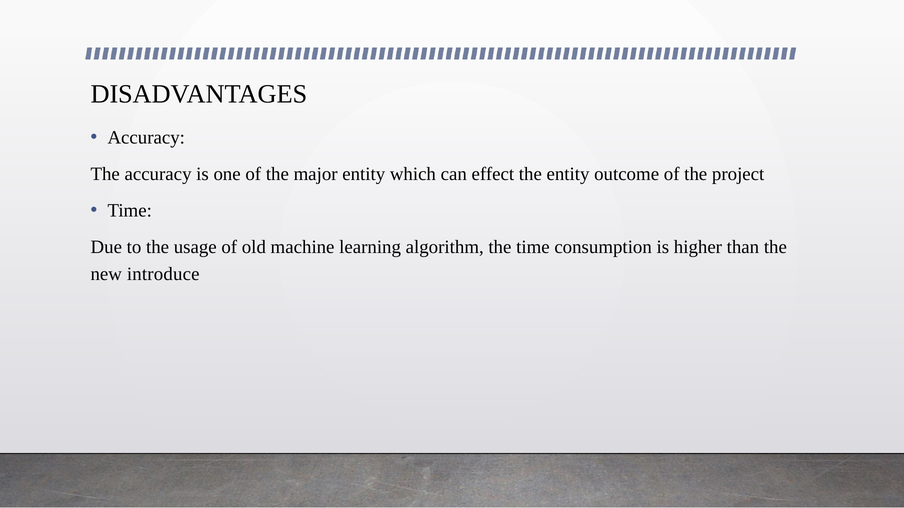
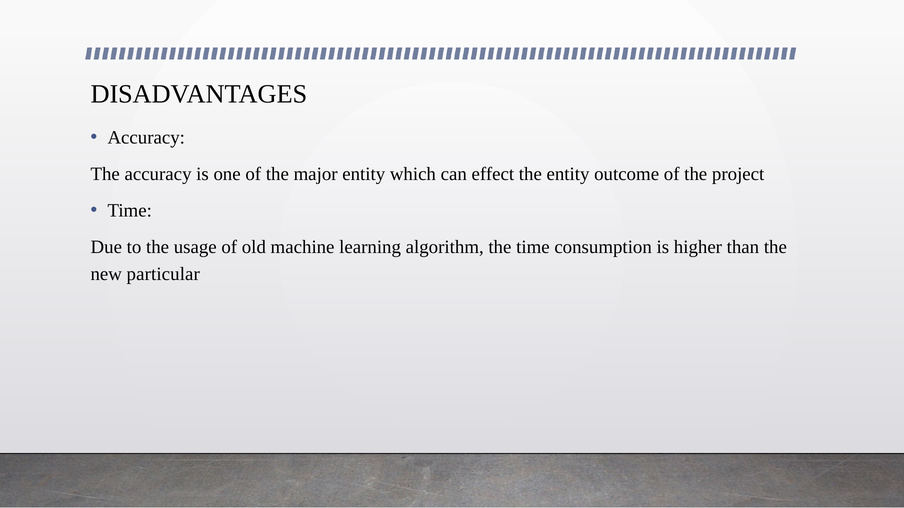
introduce: introduce -> particular
